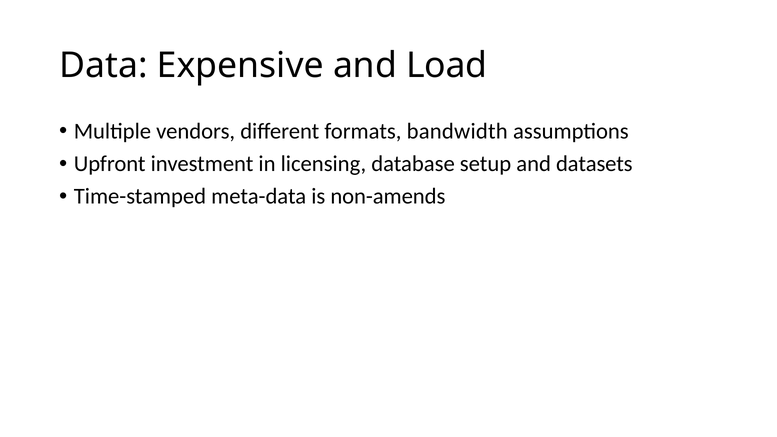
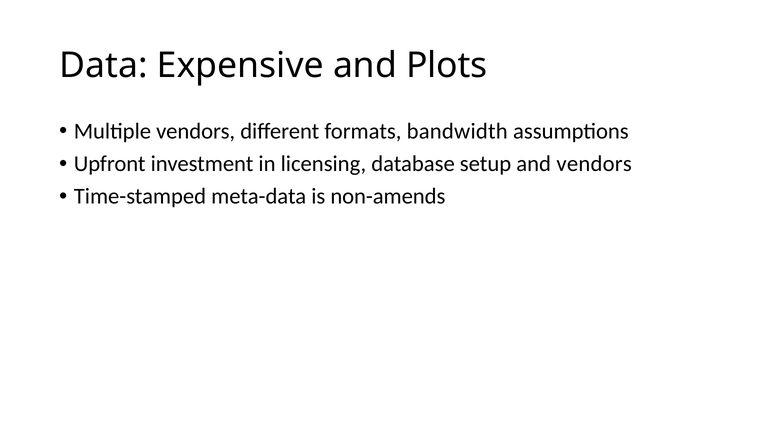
Load: Load -> Plots
and datasets: datasets -> vendors
